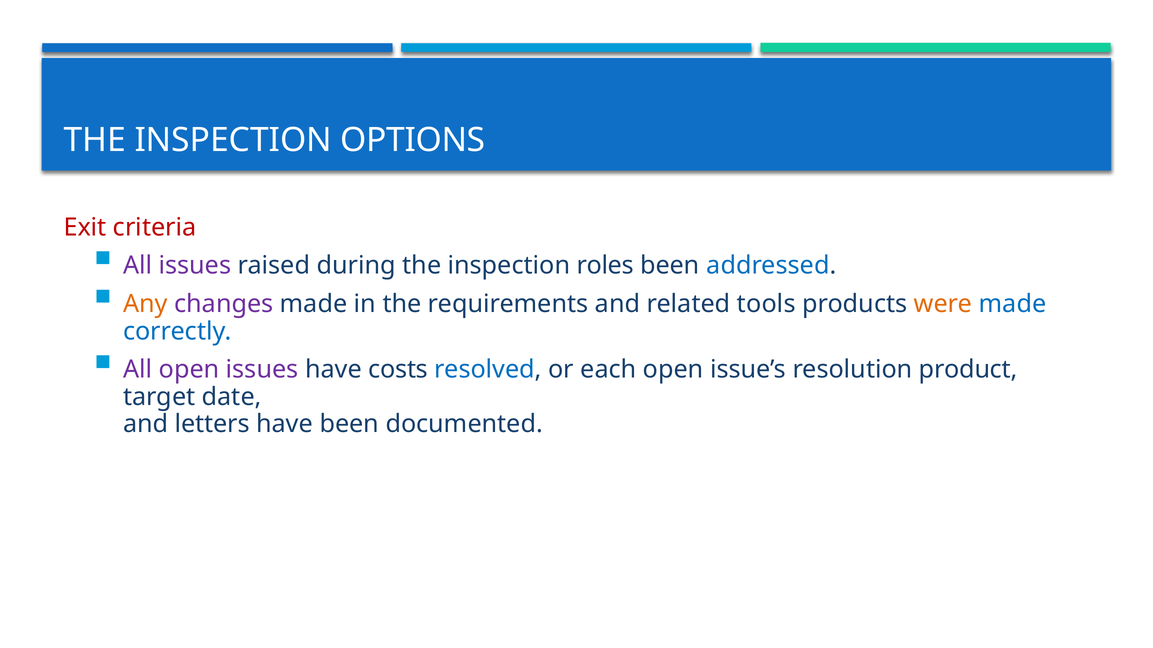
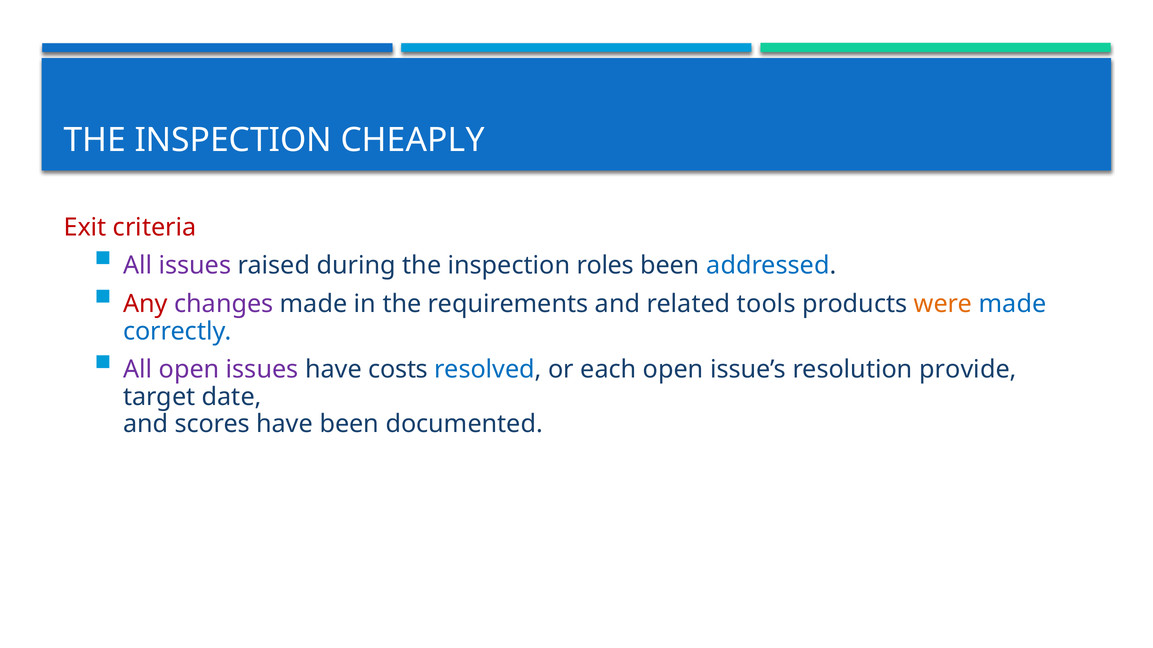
OPTIONS: OPTIONS -> CHEAPLY
Any colour: orange -> red
product: product -> provide
letters: letters -> scores
